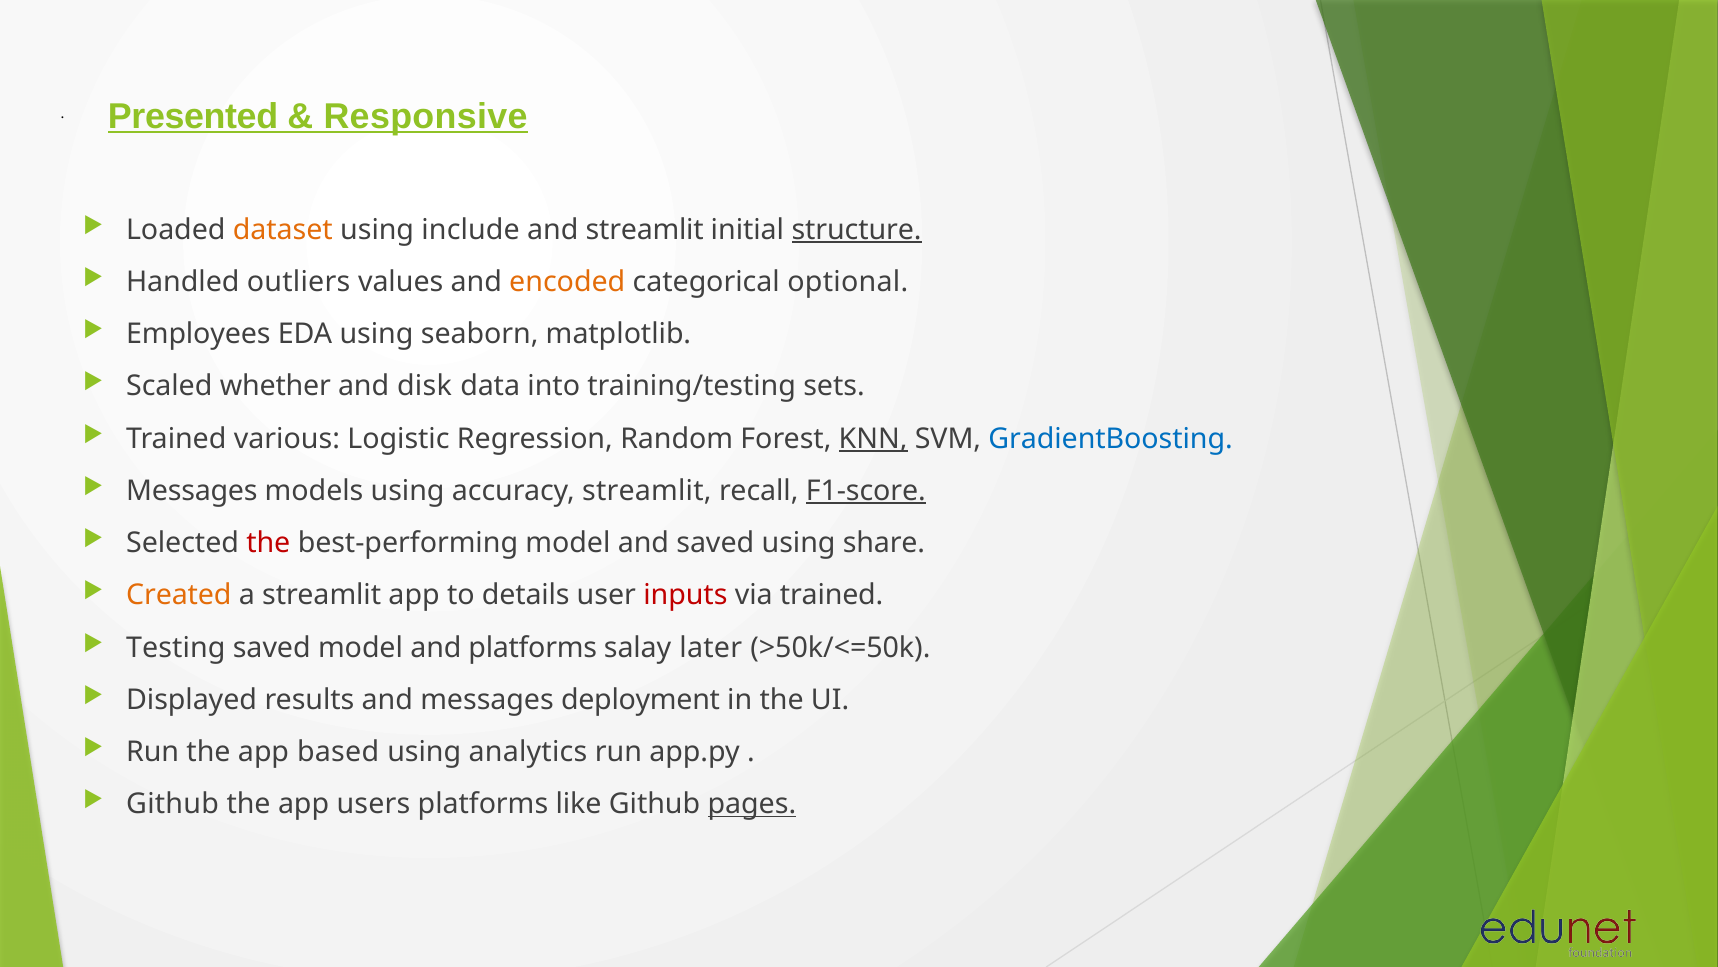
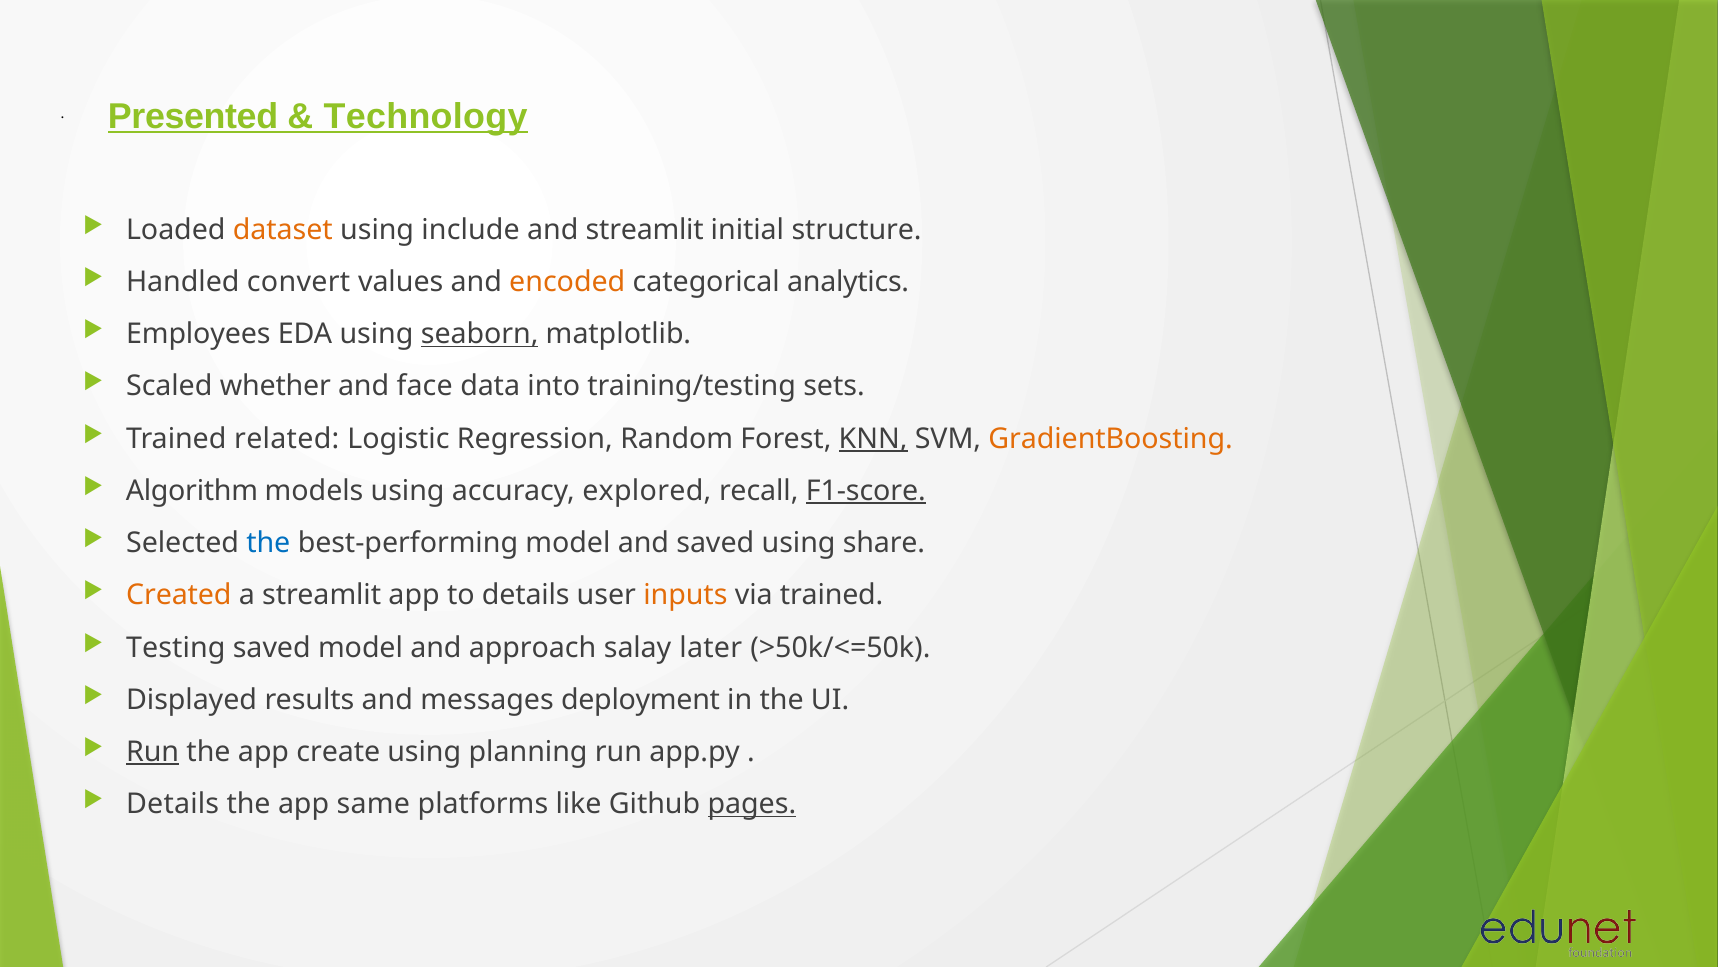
Responsive: Responsive -> Technology
structure underline: present -> none
outliers: outliers -> convert
optional: optional -> analytics
seaborn underline: none -> present
disk: disk -> face
various: various -> related
GradientBoosting colour: blue -> orange
Messages at (192, 491): Messages -> Algorithm
accuracy streamlit: streamlit -> explored
the at (268, 543) colour: red -> blue
inputs colour: red -> orange
and platforms: platforms -> approach
Run at (153, 752) underline: none -> present
based: based -> create
analytics: analytics -> planning
Github at (173, 804): Github -> Details
users: users -> same
